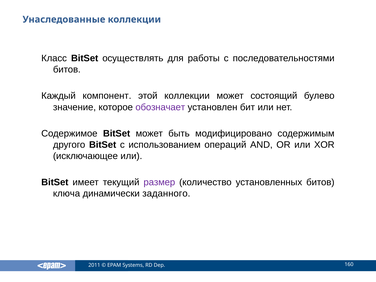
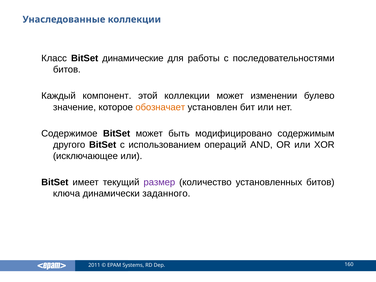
осуществлять: осуществлять -> динамические
состоящий: состоящий -> изменении
обозначает colour: purple -> orange
